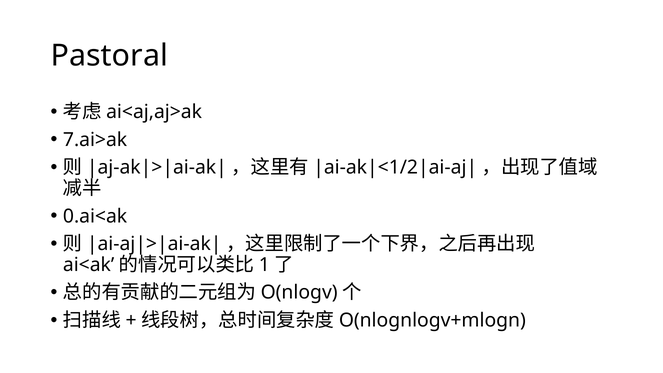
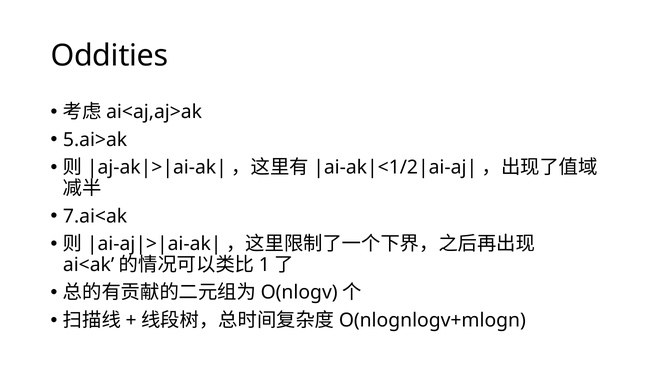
Pastoral: Pastoral -> Oddities
7.ai>ak: 7.ai>ak -> 5.ai>ak
0.ai<ak: 0.ai<ak -> 7.ai<ak
